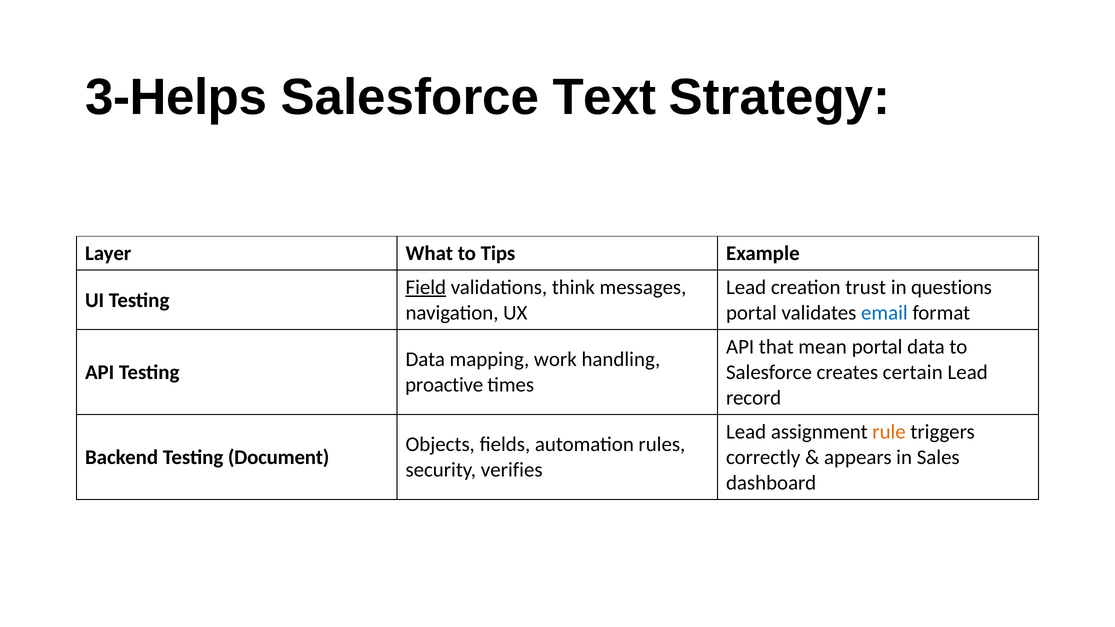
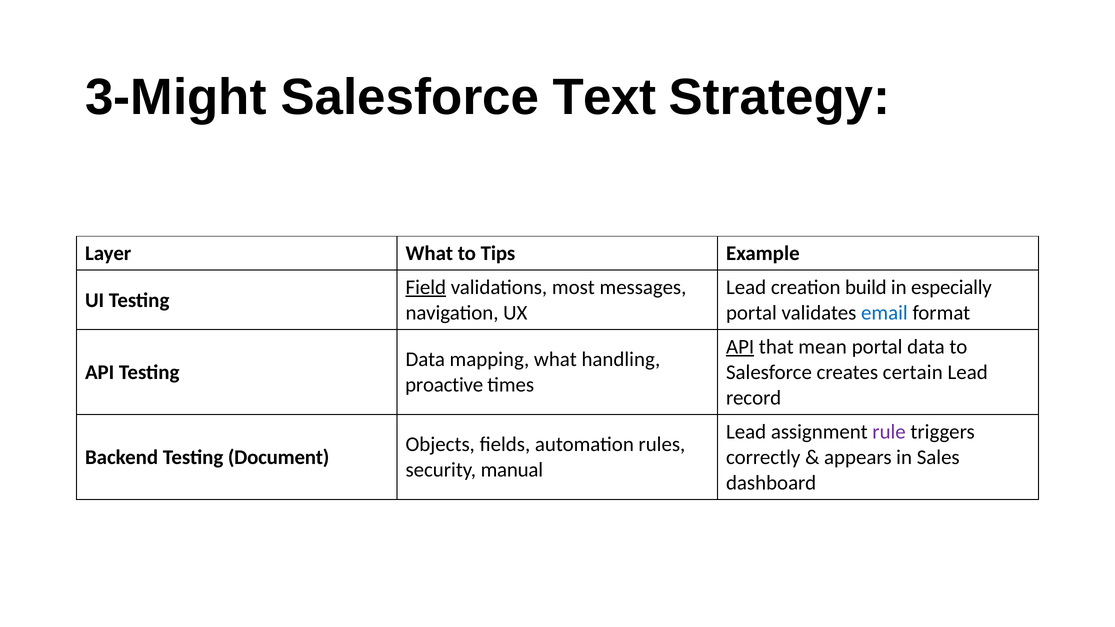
3-Helps: 3-Helps -> 3-Might
think: think -> most
trust: trust -> build
questions: questions -> especially
API at (740, 347) underline: none -> present
mapping work: work -> what
rule colour: orange -> purple
verifies: verifies -> manual
